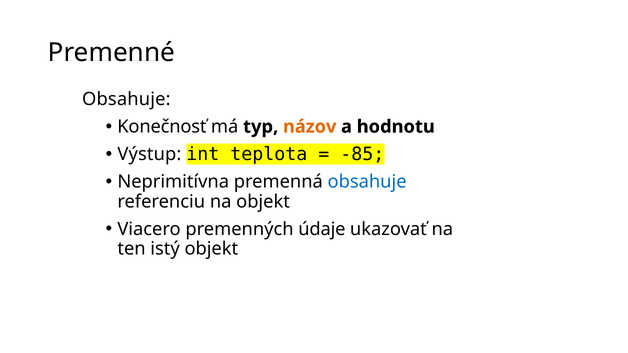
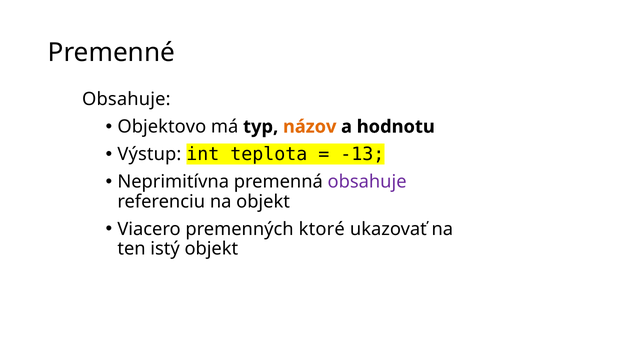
Konečnosť: Konečnosť -> Objektovo
-85: -85 -> -13
obsahuje at (367, 182) colour: blue -> purple
údaje: údaje -> ktoré
